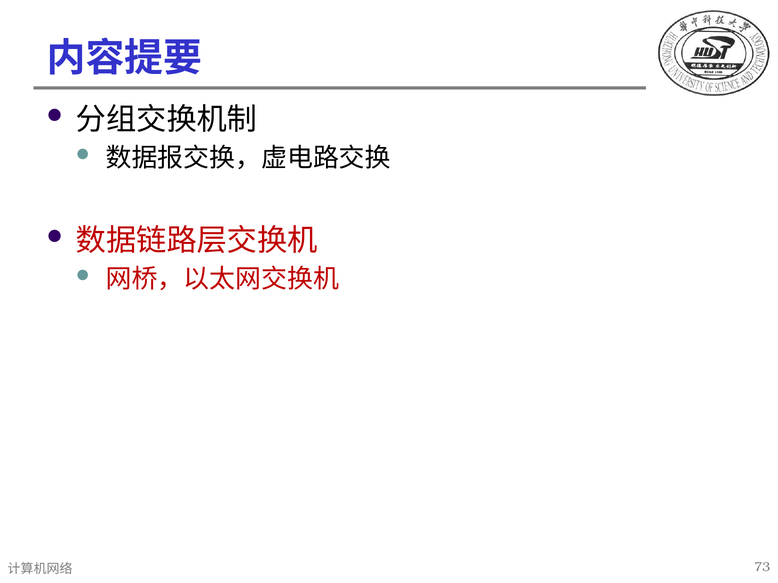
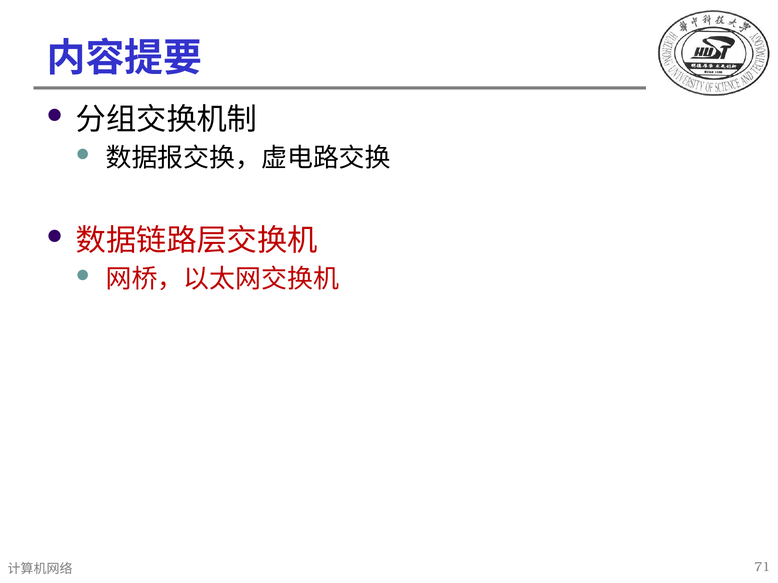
73: 73 -> 71
